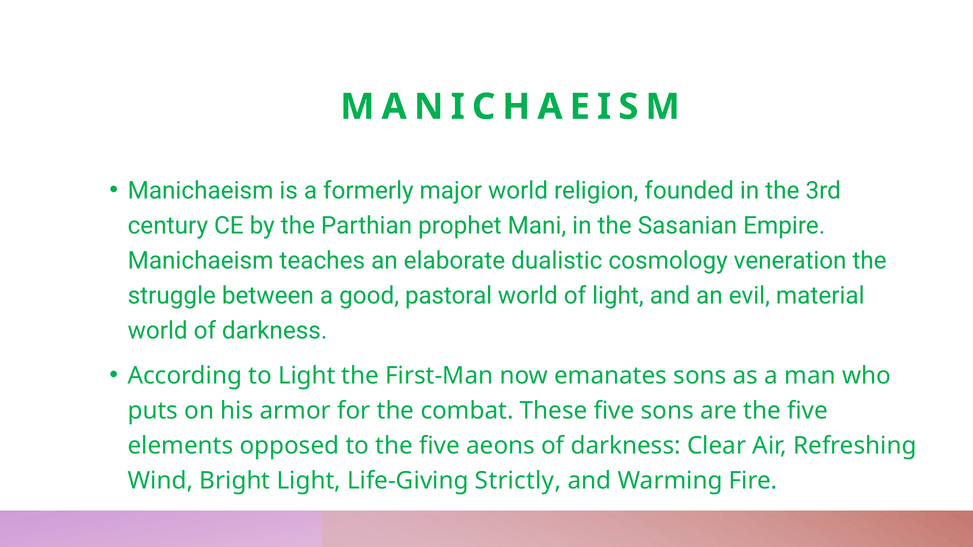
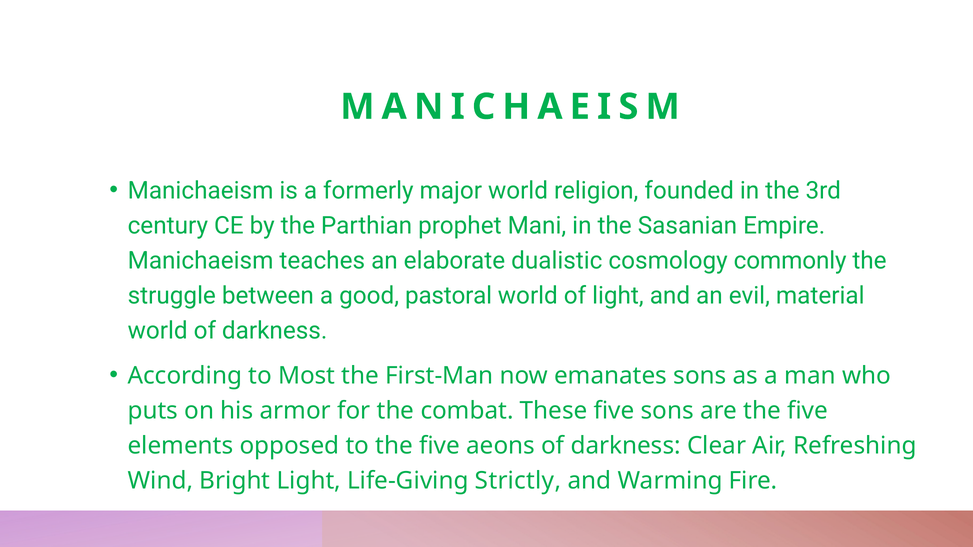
veneration: veneration -> commonly
to Light: Light -> Most
